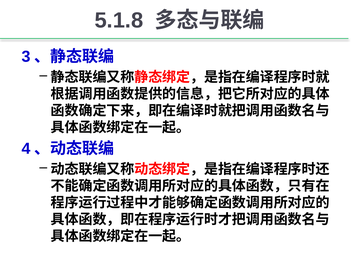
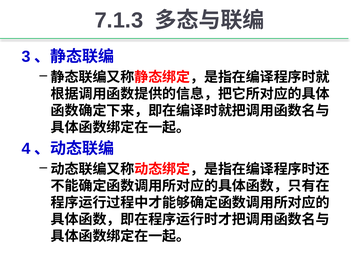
5.1.8: 5.1.8 -> 7.1.3
